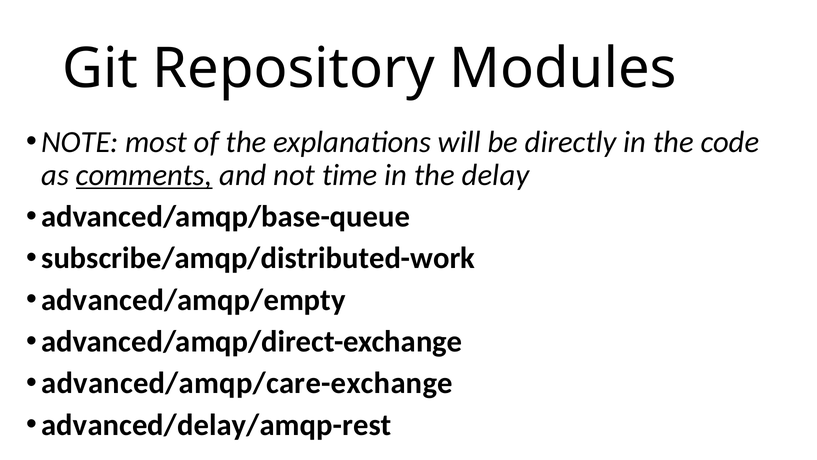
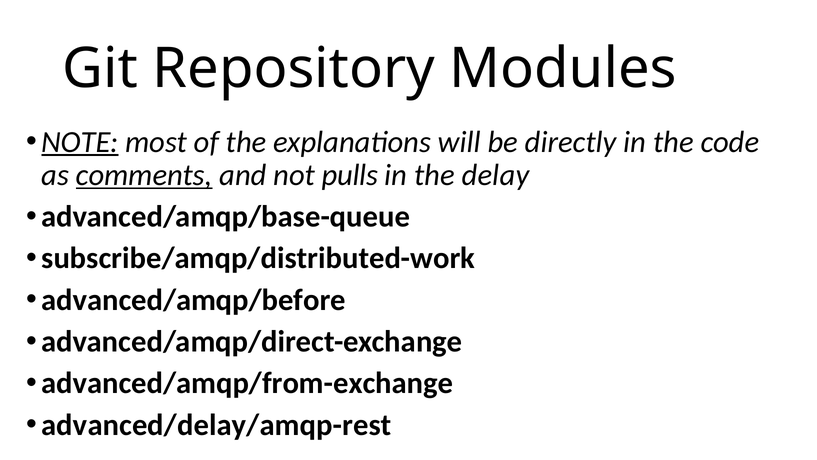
NOTE underline: none -> present
time: time -> pulls
advanced/amqp/empty: advanced/amqp/empty -> advanced/amqp/before
advanced/amqp/care-exchange: advanced/amqp/care-exchange -> advanced/amqp/from-exchange
